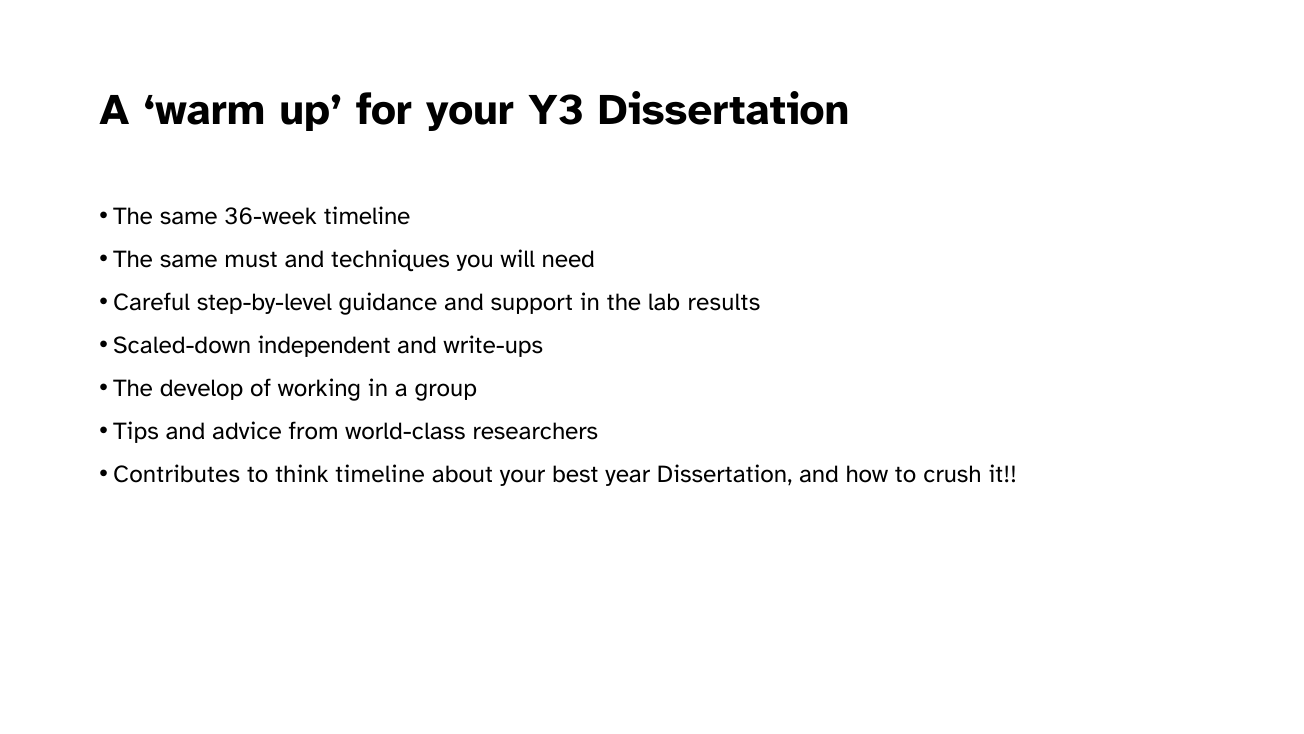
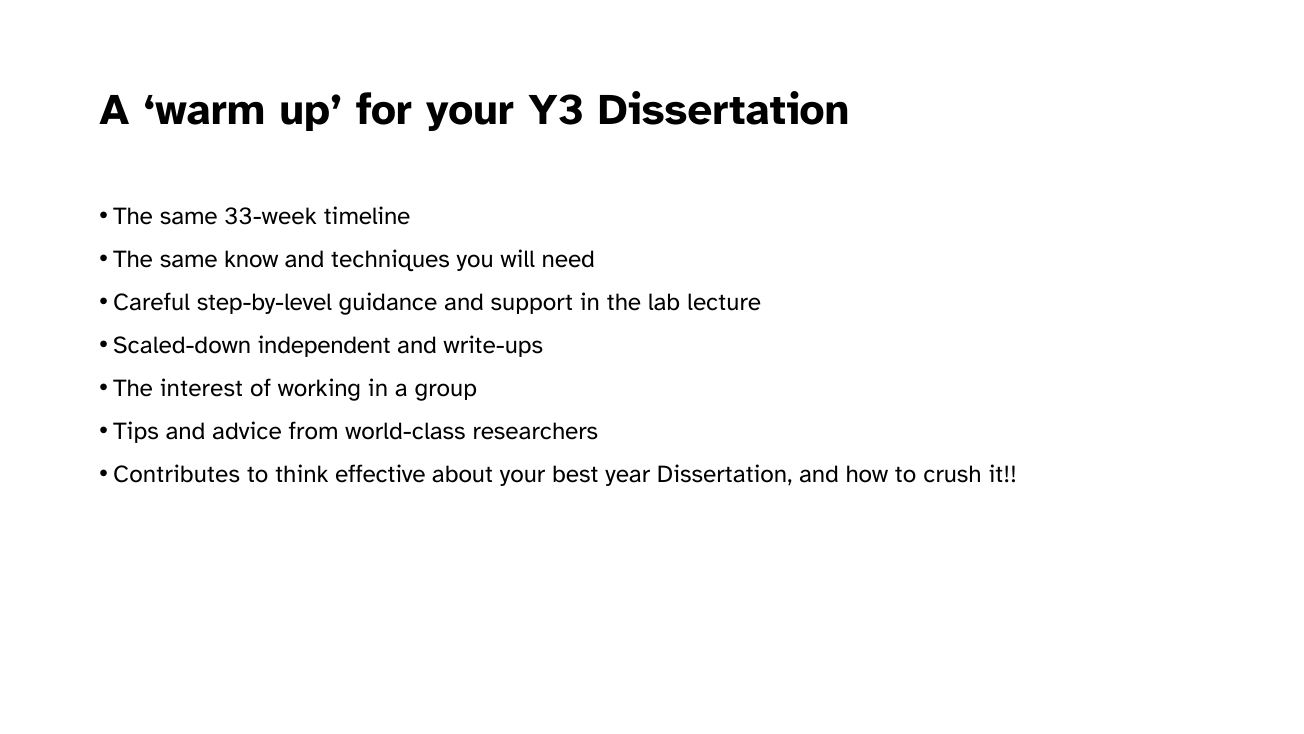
36-week: 36-week -> 33-week
must: must -> know
results: results -> lecture
develop: develop -> interest
think timeline: timeline -> effective
